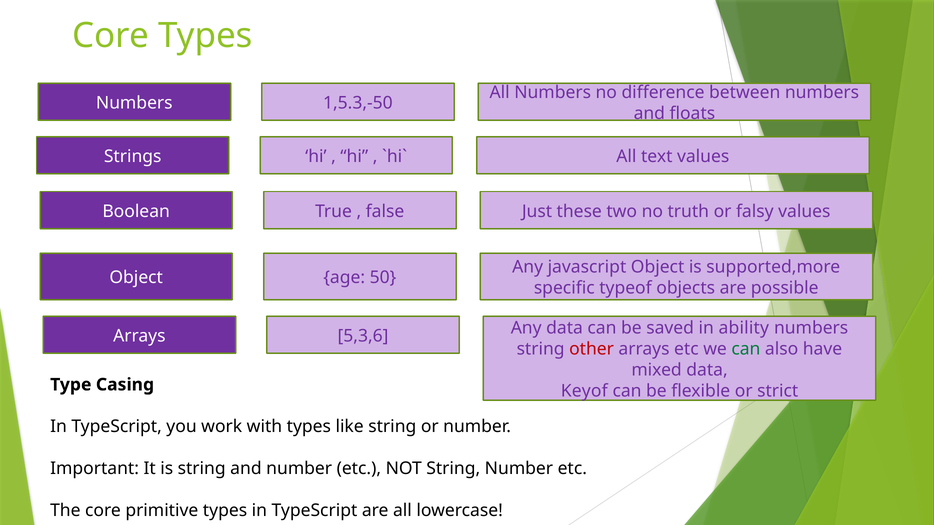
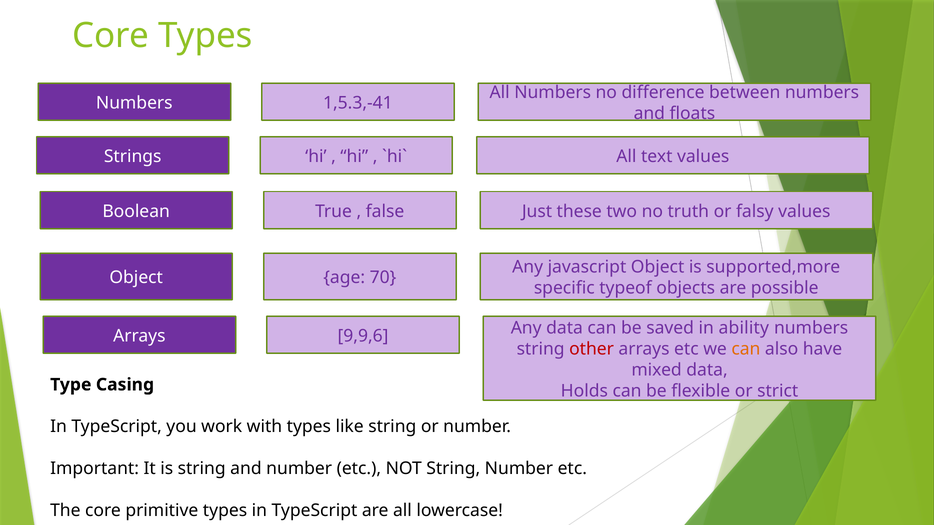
1,5.3,-50: 1,5.3,-50 -> 1,5.3,-41
50: 50 -> 70
5,3,6: 5,3,6 -> 9,9,6
can at (746, 349) colour: green -> orange
Keyof: Keyof -> Holds
